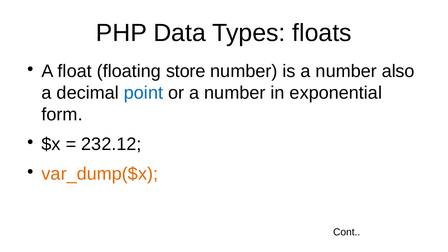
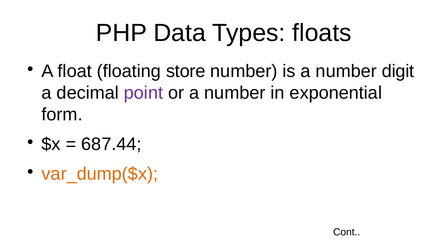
also: also -> digit
point colour: blue -> purple
232.12: 232.12 -> 687.44
